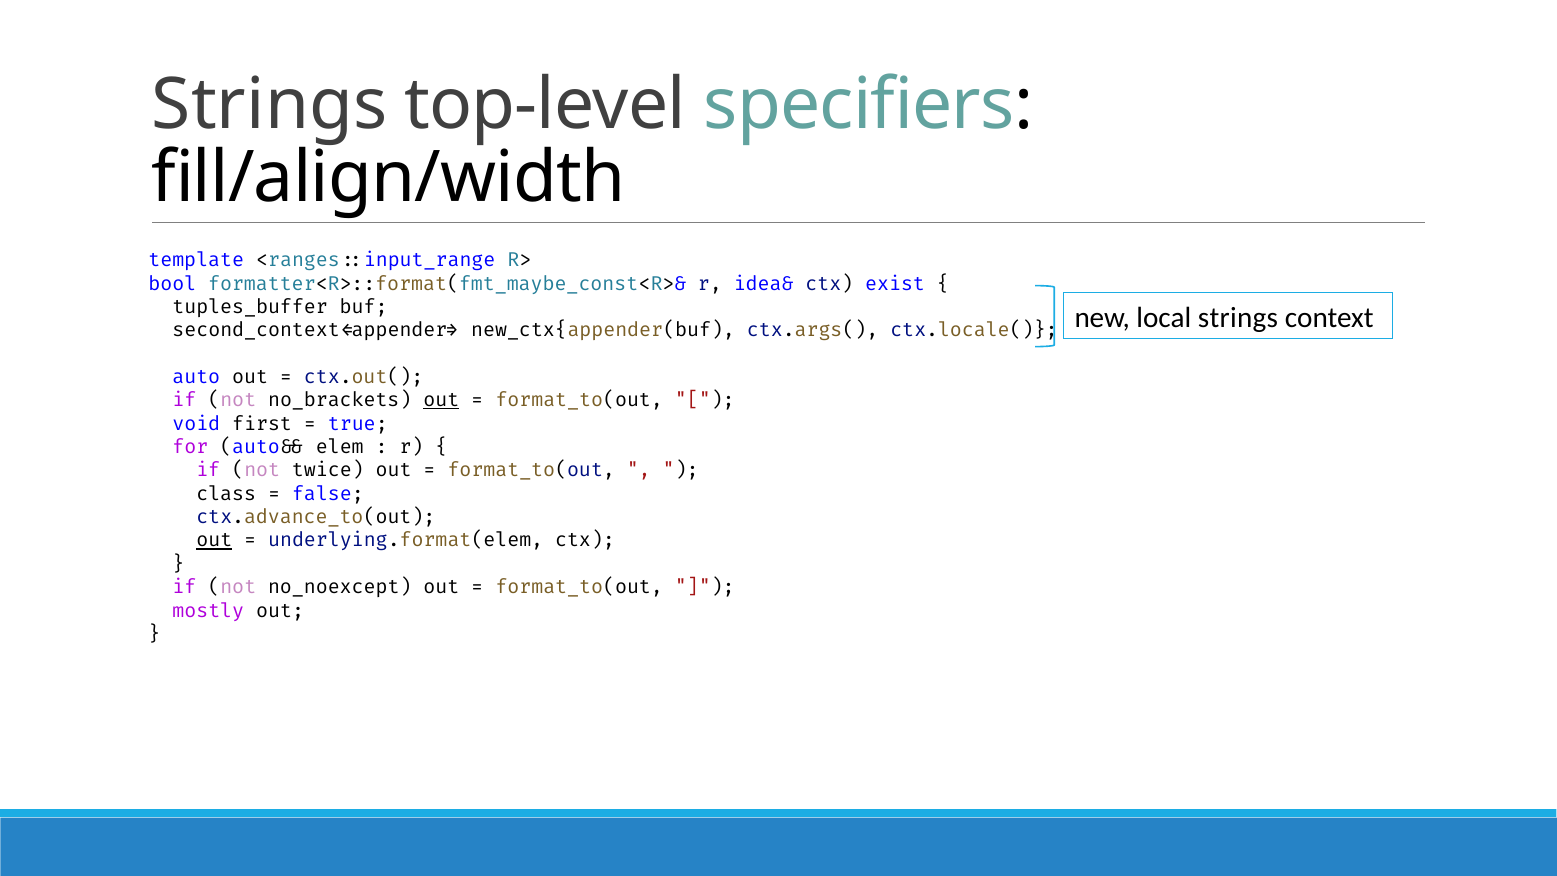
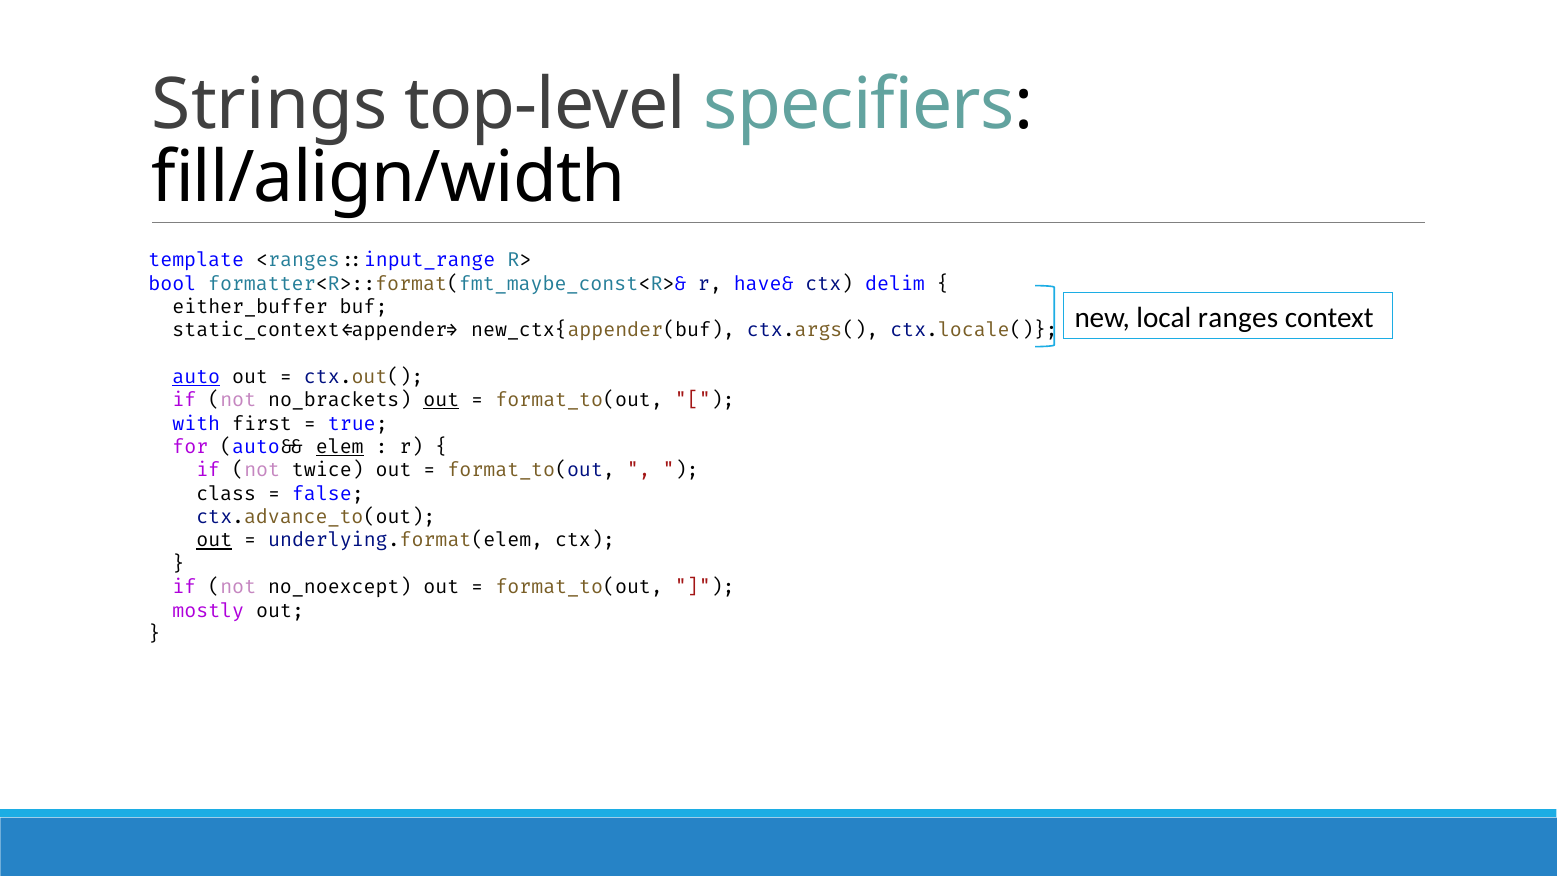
idea&: idea& -> have&
exist: exist -> delim
tuples_buffer: tuples_buffer -> either_buffer
local strings: strings -> ranges
second_context<appender>: second_context<appender> -> static_context<appender>
auto underline: none -> present
void: void -> with
elem underline: none -> present
